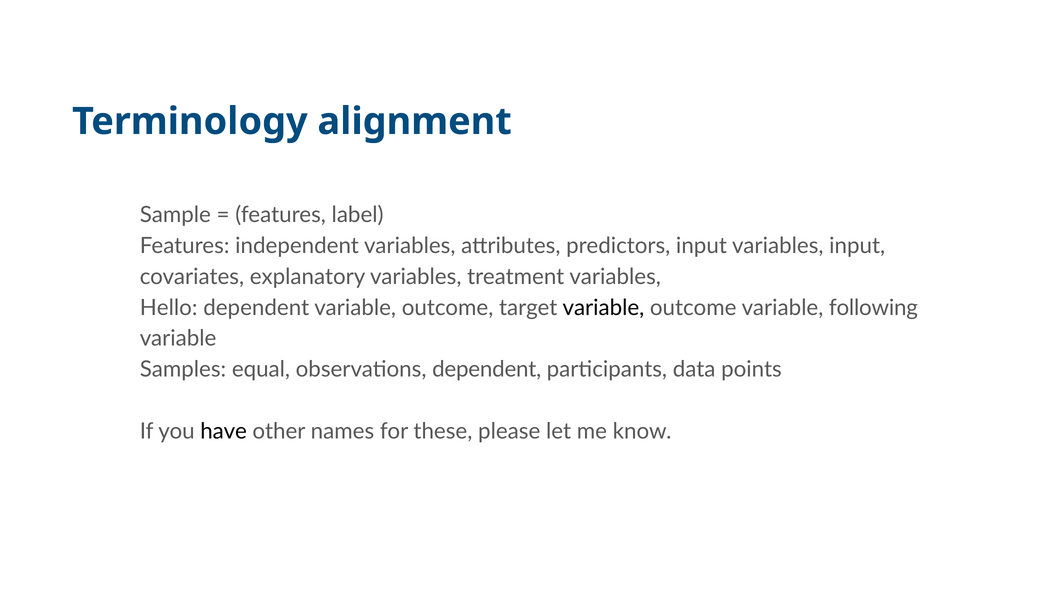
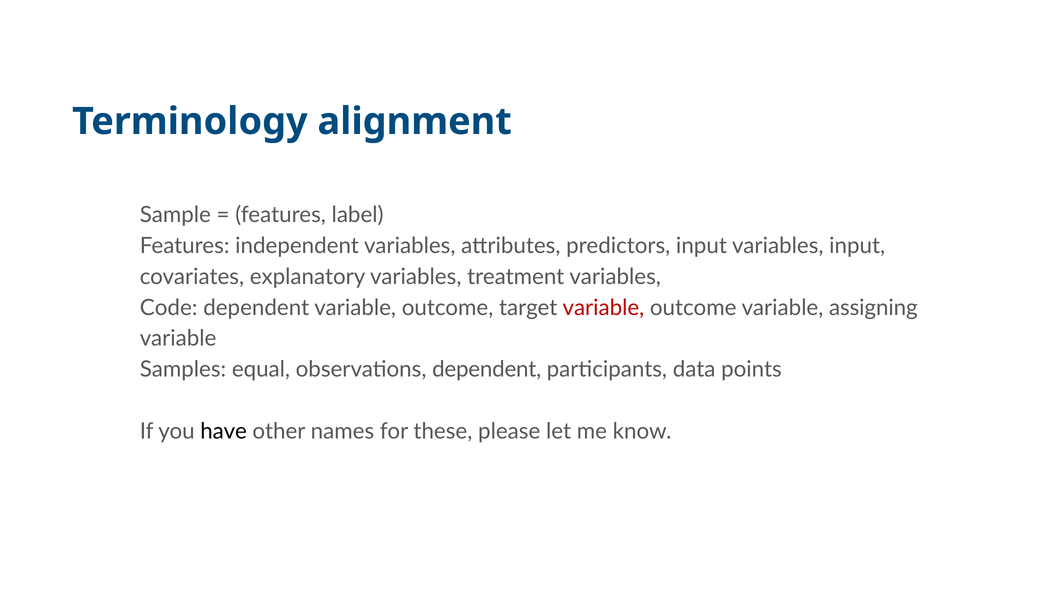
Hello: Hello -> Code
variable at (603, 307) colour: black -> red
following: following -> assigning
